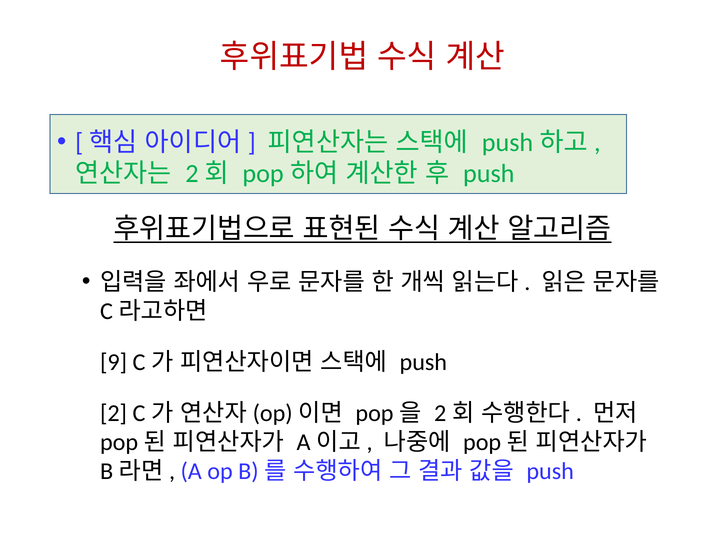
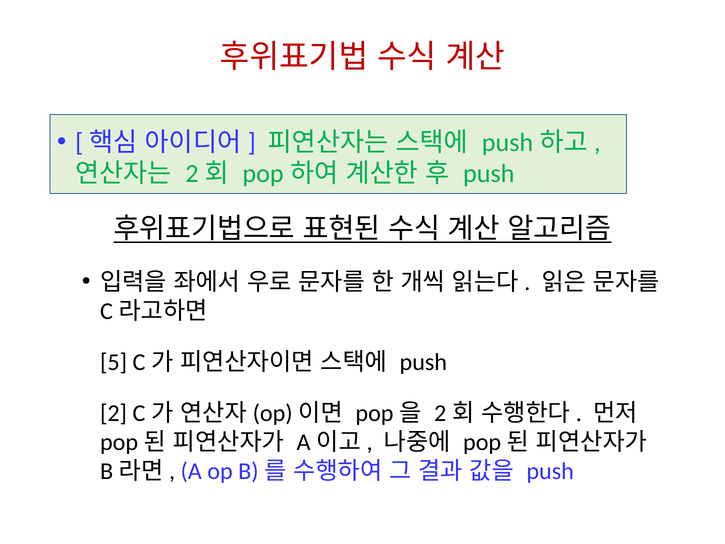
9: 9 -> 5
